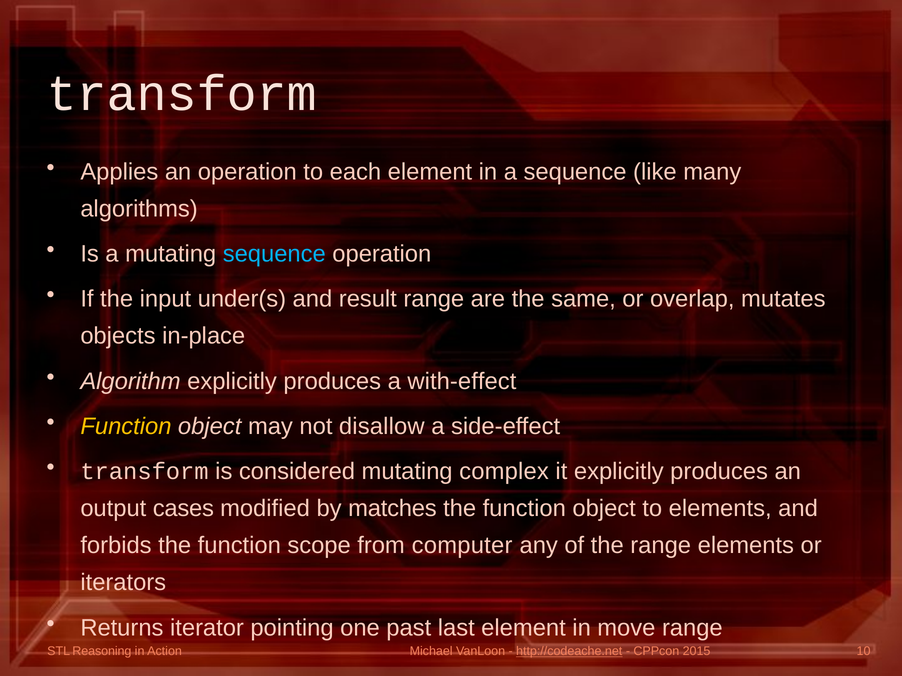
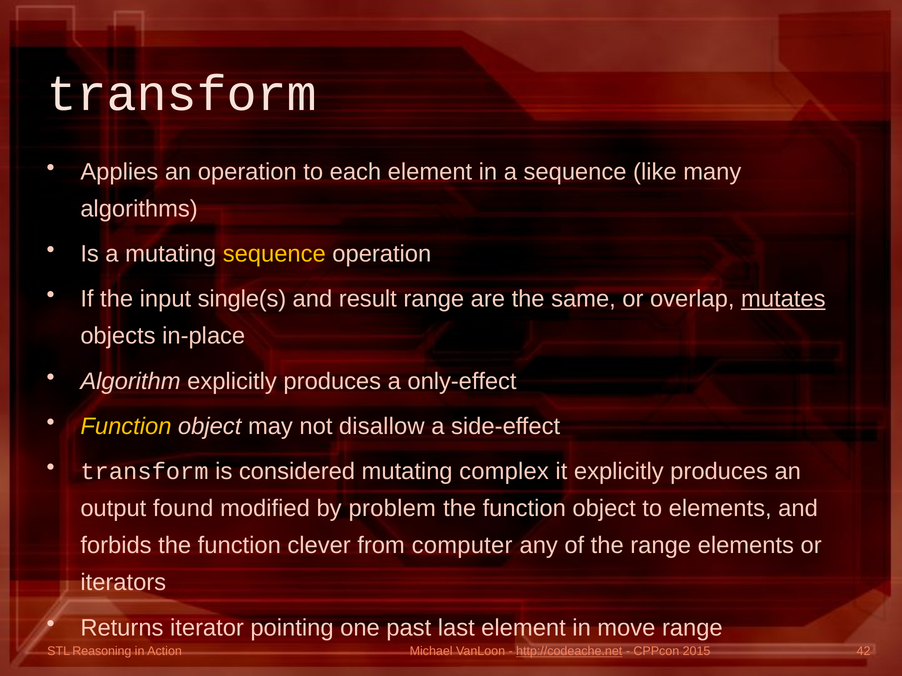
sequence at (274, 254) colour: light blue -> yellow
under(s: under(s -> single(s
mutates underline: none -> present
with-effect: with-effect -> only-effect
cases: cases -> found
matches: matches -> problem
scope: scope -> clever
10: 10 -> 42
